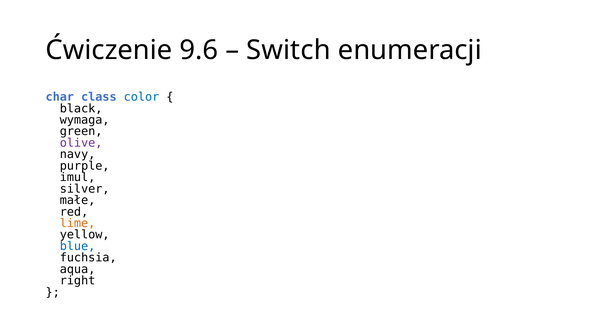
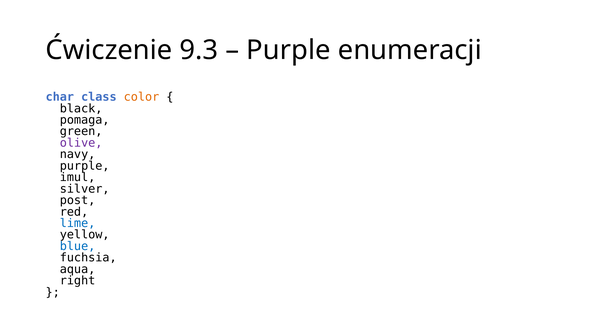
9.6: 9.6 -> 9.3
Switch at (288, 50): Switch -> Purple
color colour: blue -> orange
wymaga: wymaga -> pomaga
małe: małe -> post
lime colour: orange -> blue
